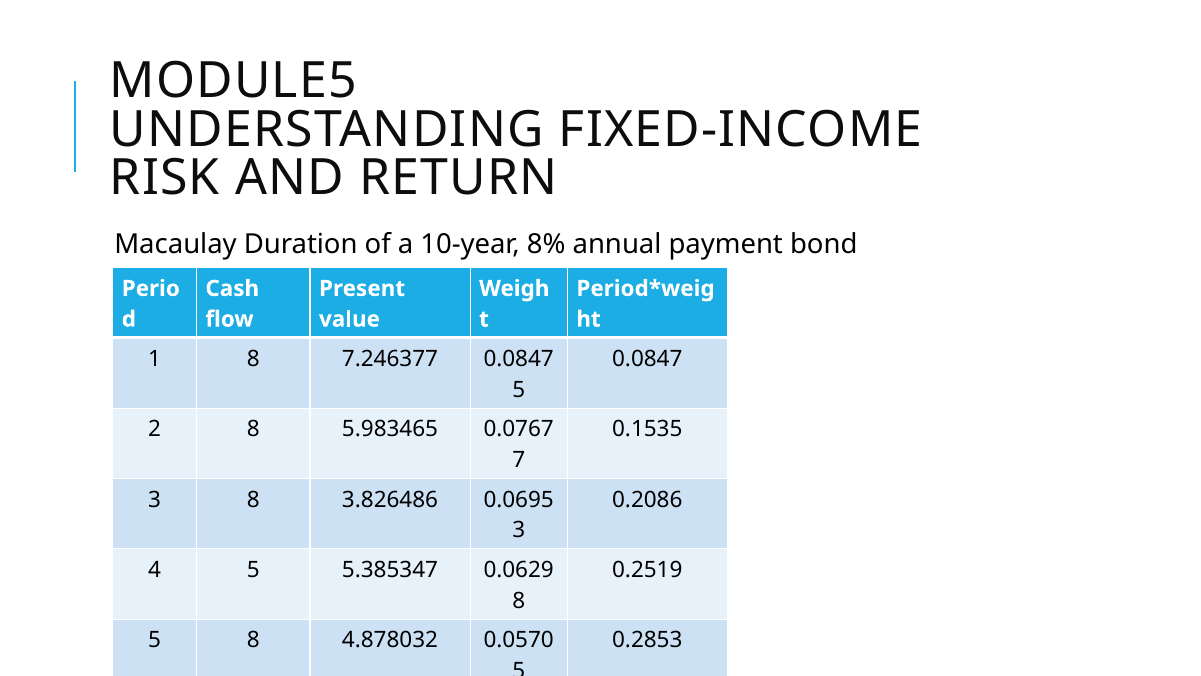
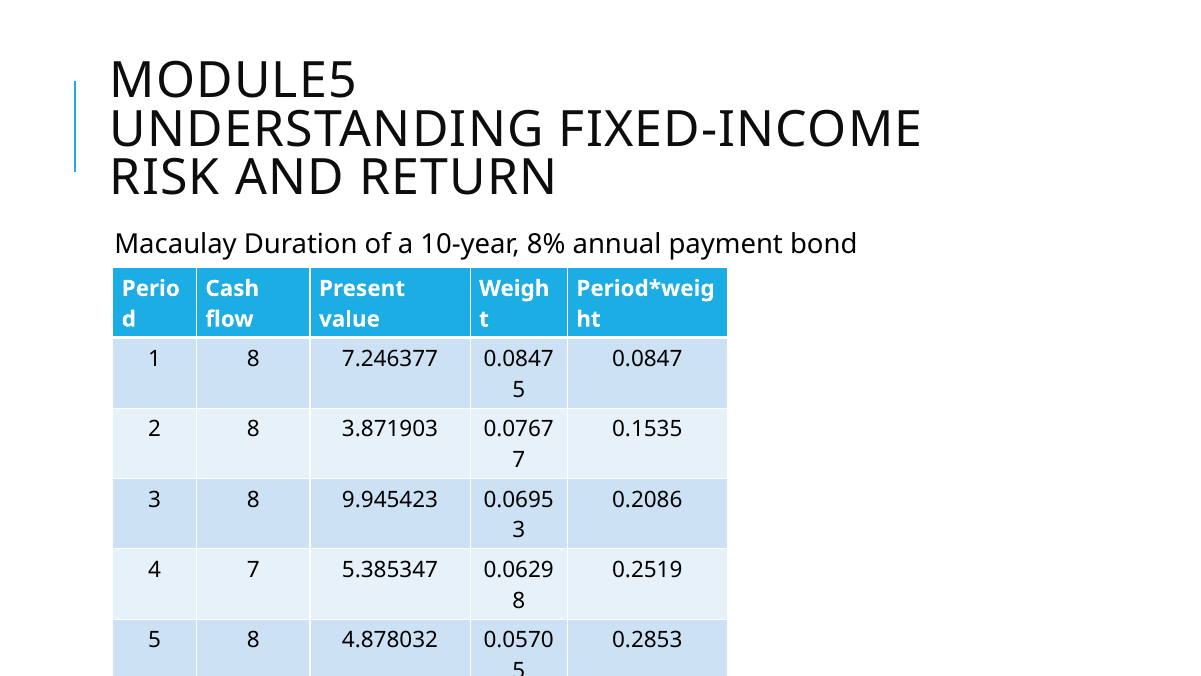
5.983465: 5.983465 -> 3.871903
3.826486: 3.826486 -> 9.945423
4 5: 5 -> 7
